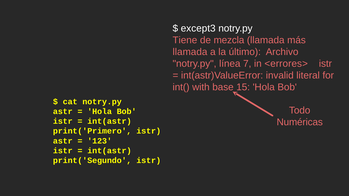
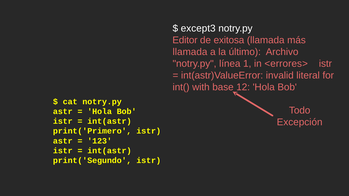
Tiene: Tiene -> Editor
mezcla: mezcla -> exitosa
7: 7 -> 1
15: 15 -> 12
Numéricas: Numéricas -> Excepción
